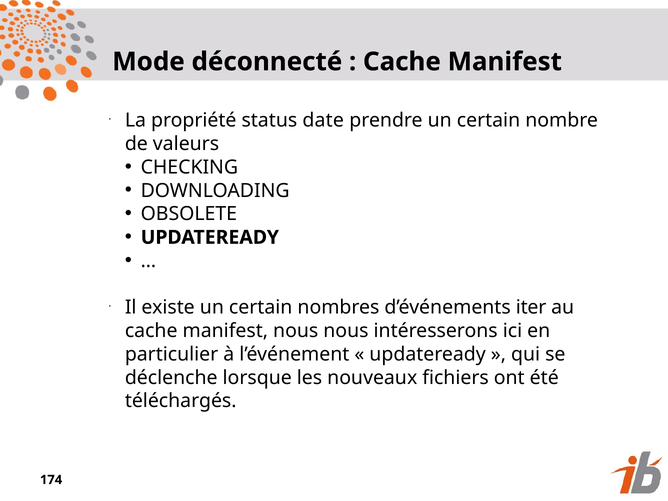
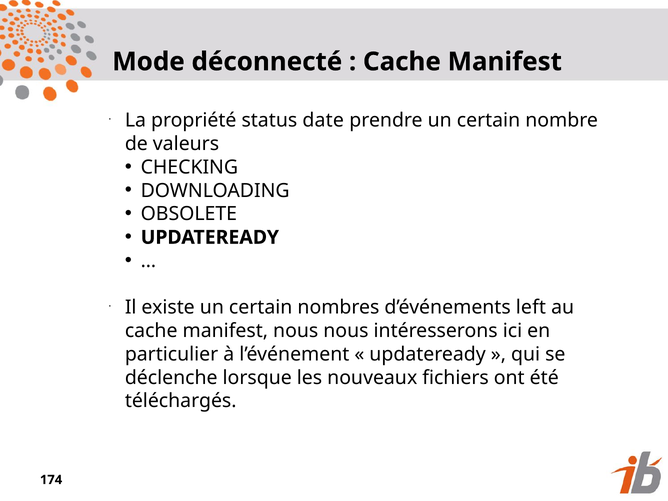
iter: iter -> left
